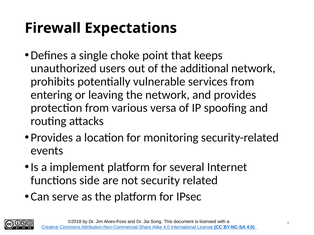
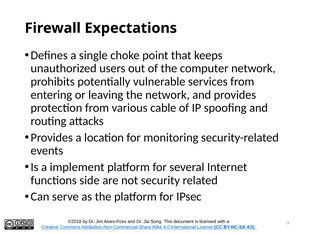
additional: additional -> computer
versa: versa -> cable
